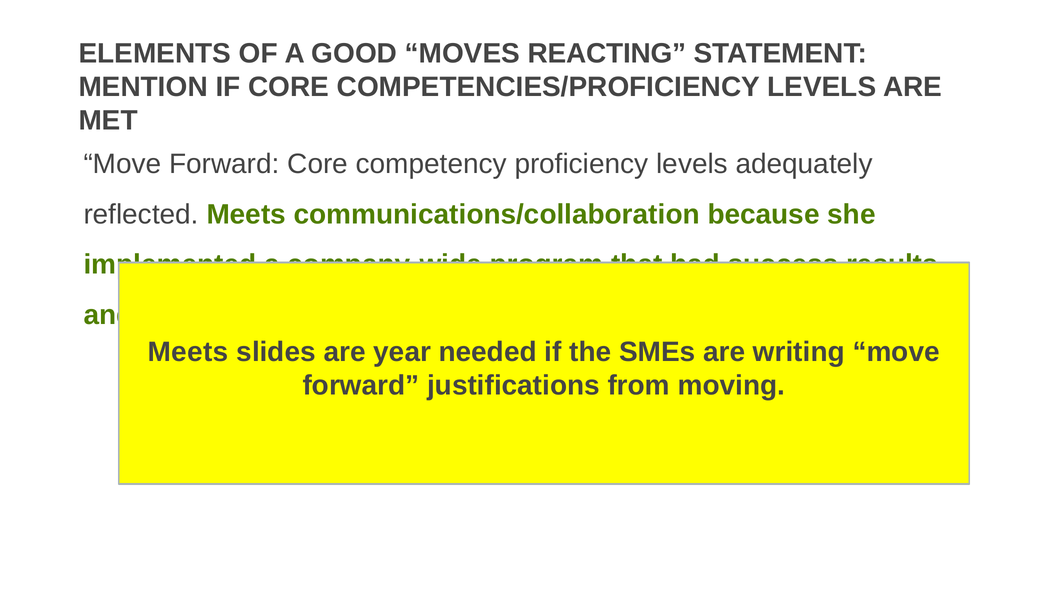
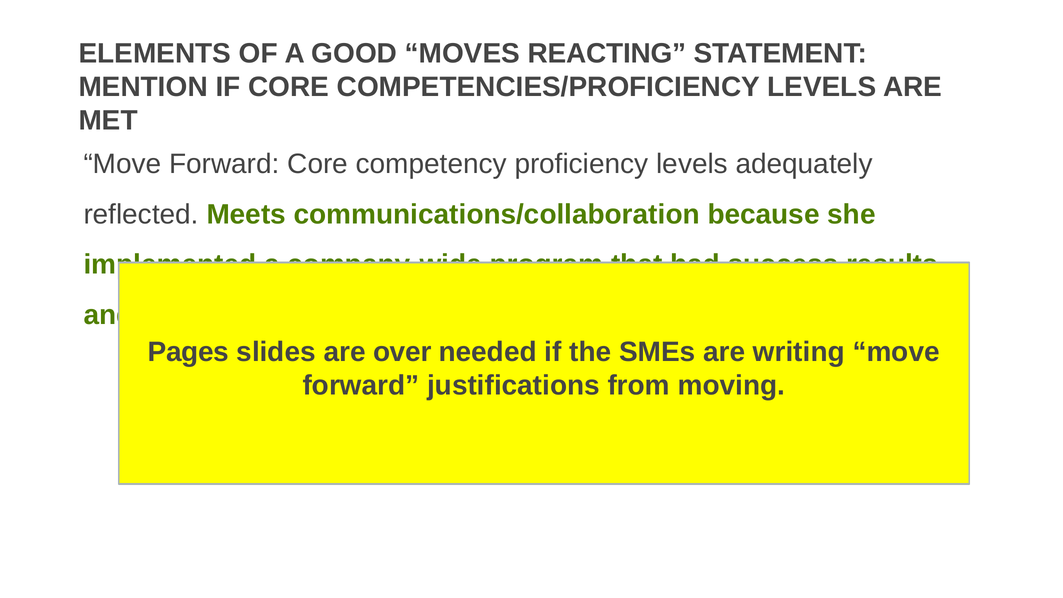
Meets at (188, 352): Meets -> Pages
year: year -> over
